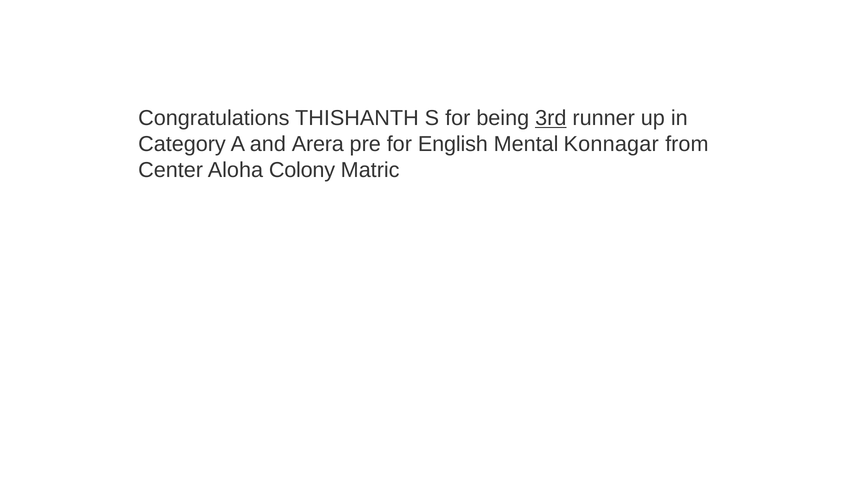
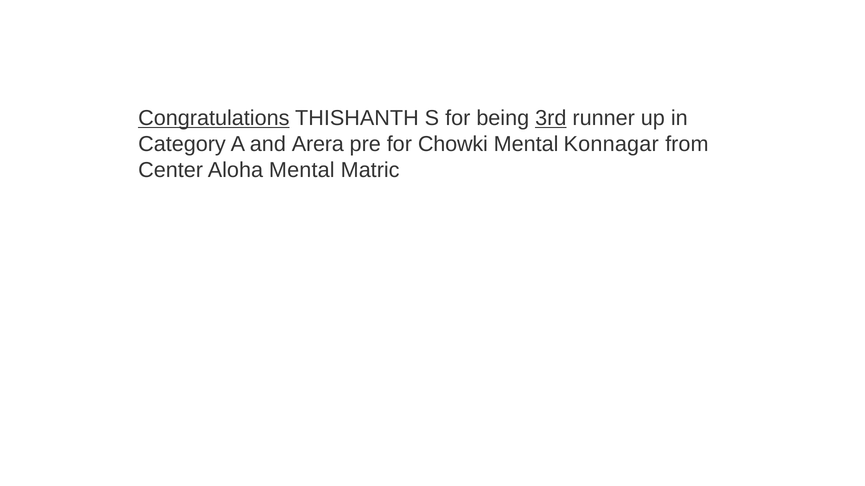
Congratulations underline: none -> present
English: English -> Chowki
Aloha Colony: Colony -> Mental
